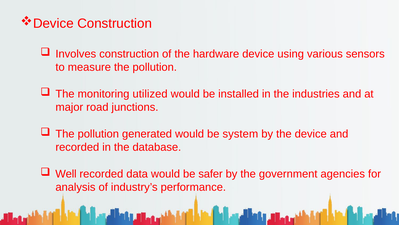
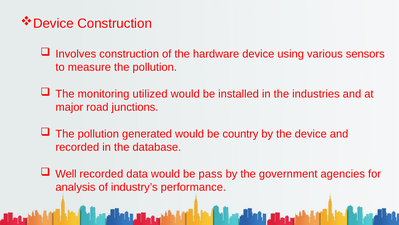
system: system -> country
safer: safer -> pass
